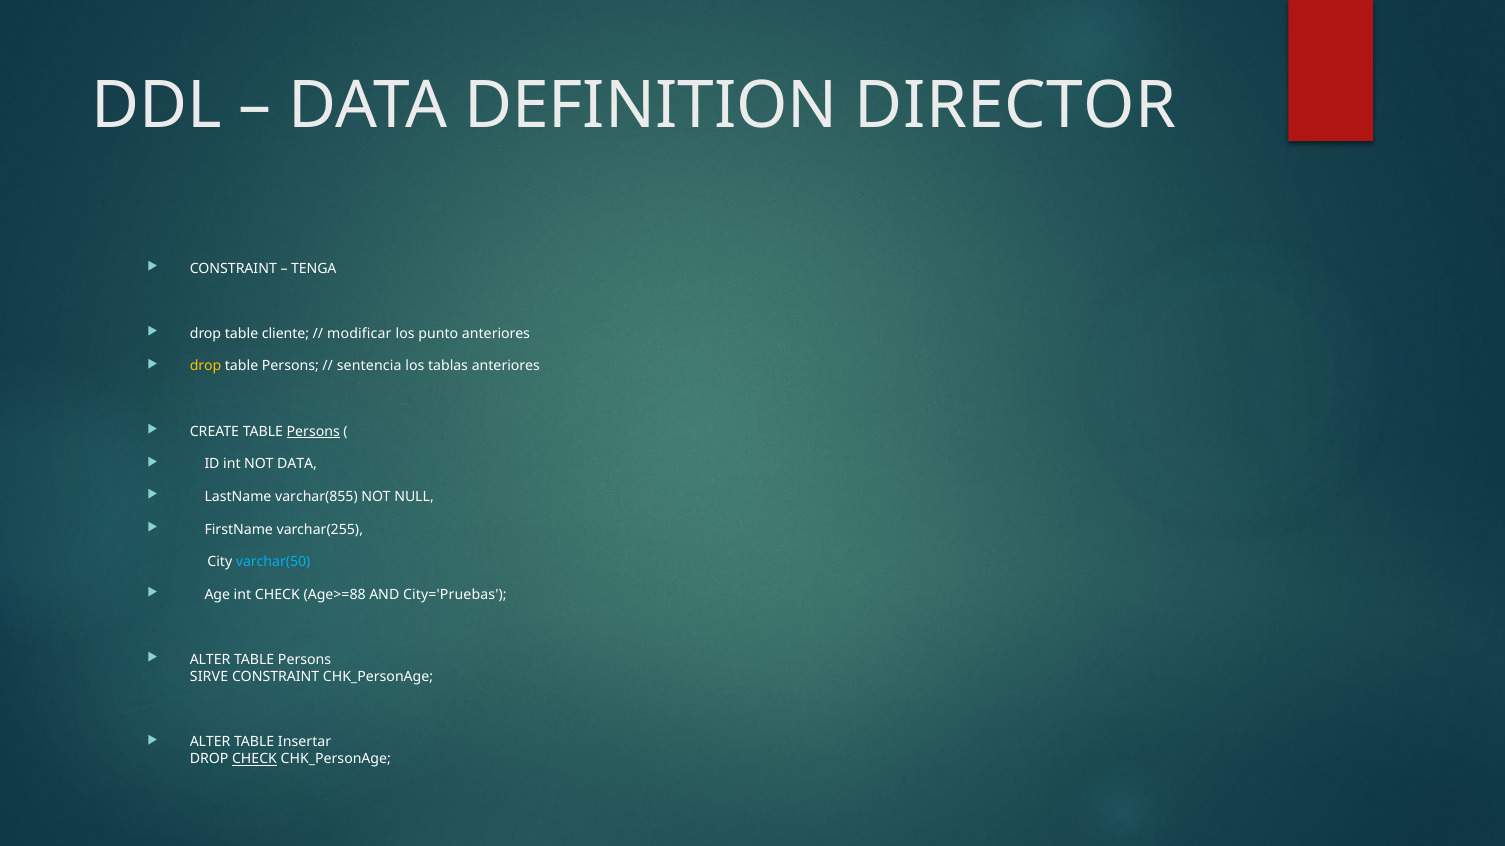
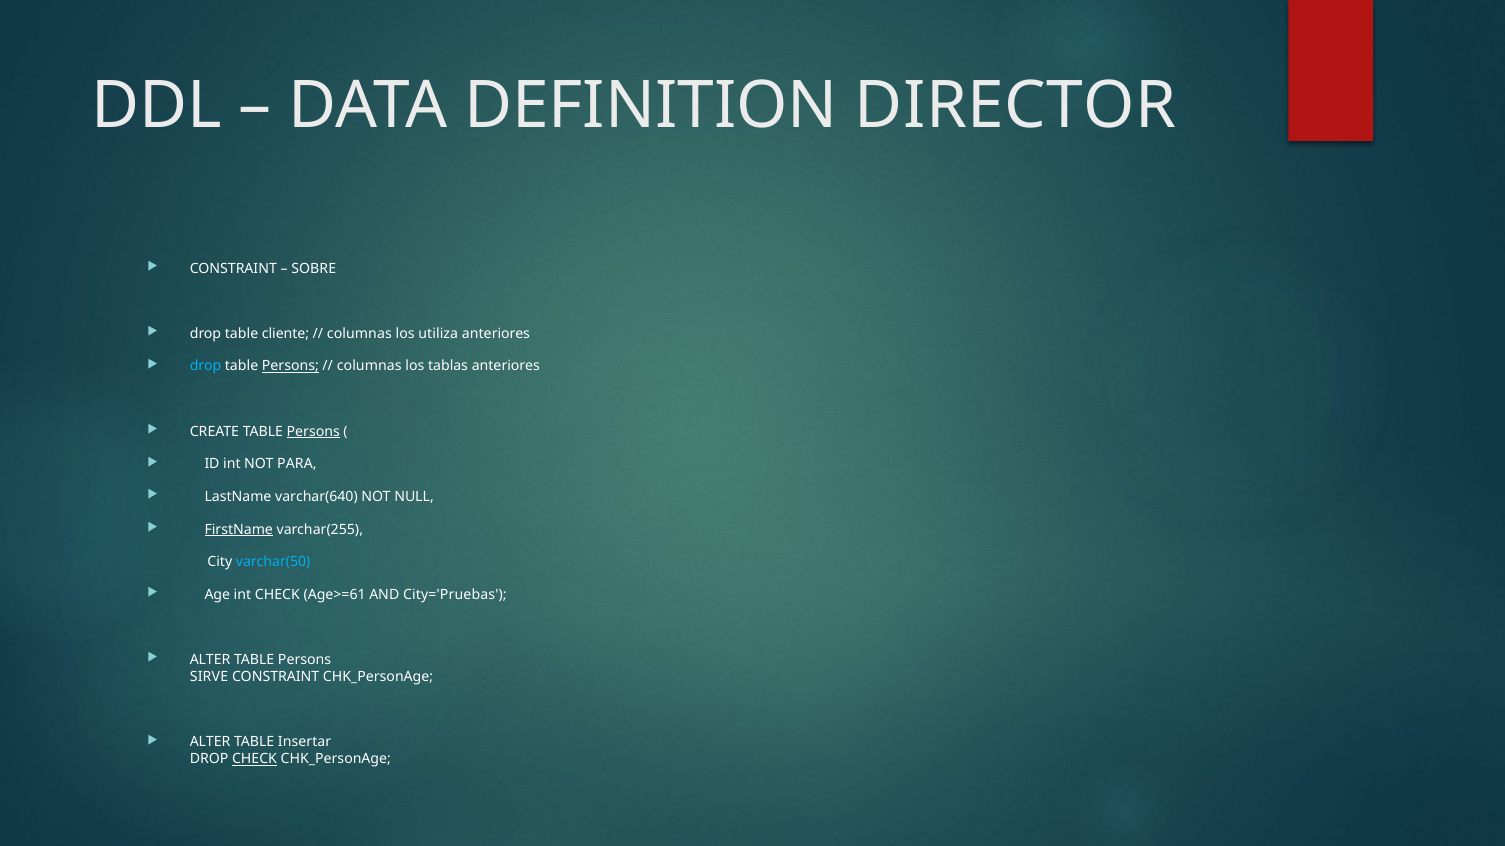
TENGA: TENGA -> SOBRE
modificar at (359, 334): modificar -> columnas
punto: punto -> utiliza
drop at (206, 367) colour: yellow -> light blue
Persons at (290, 367) underline: none -> present
sentencia at (369, 367): sentencia -> columnas
NOT DATA: DATA -> PARA
varchar(855: varchar(855 -> varchar(640
FirstName underline: none -> present
Age>=88: Age>=88 -> Age>=61
